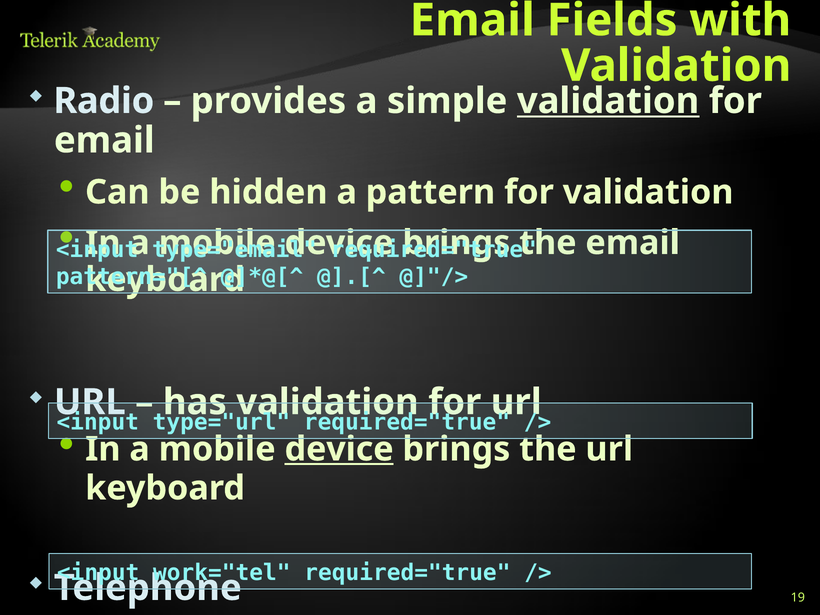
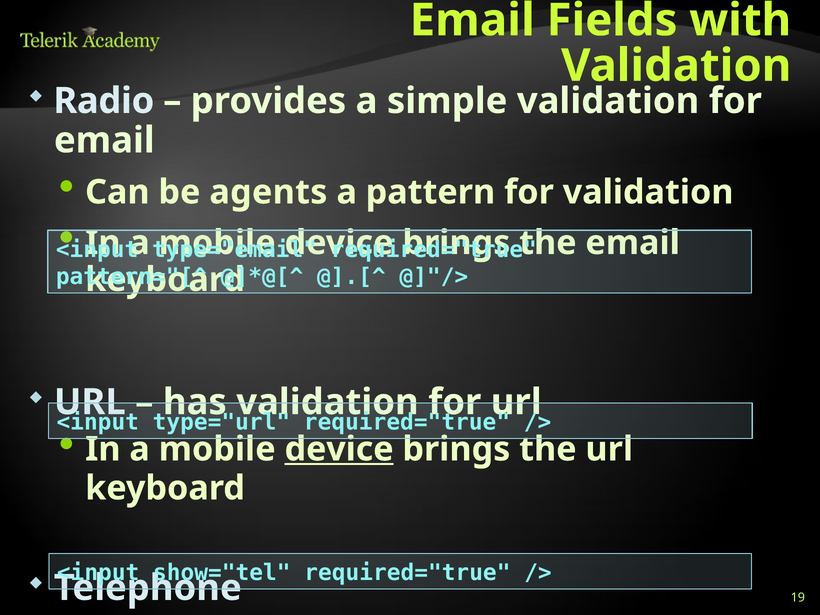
validation at (608, 101) underline: present -> none
hidden: hidden -> agents
work="tel: work="tel -> show="tel
